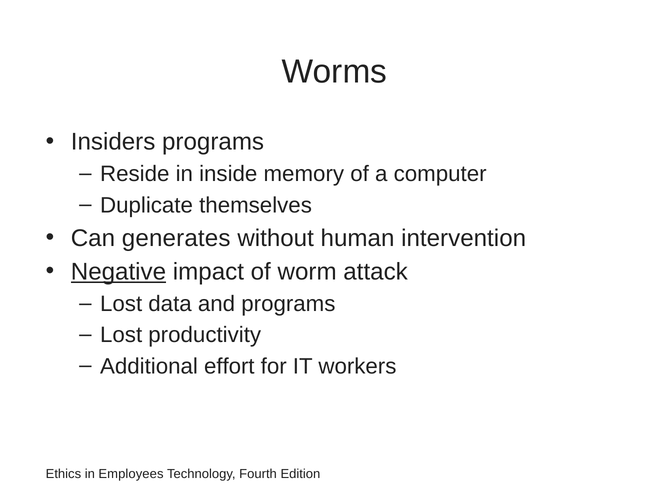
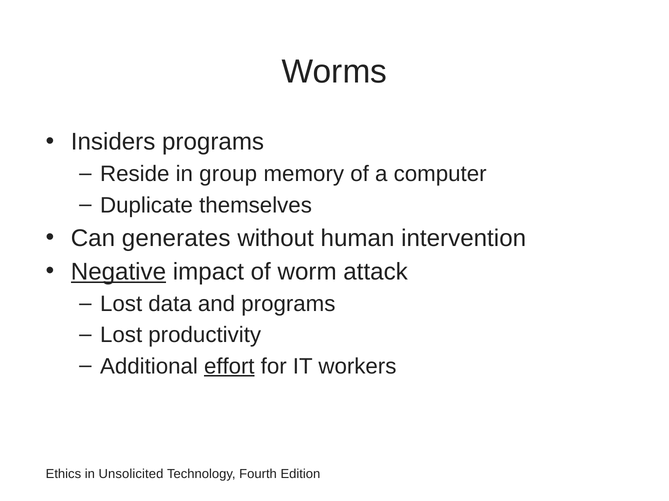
inside: inside -> group
effort underline: none -> present
Employees: Employees -> Unsolicited
